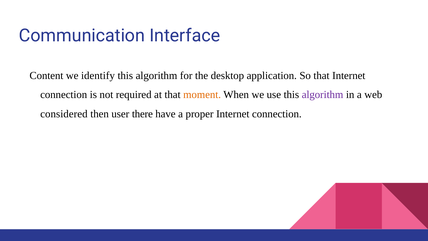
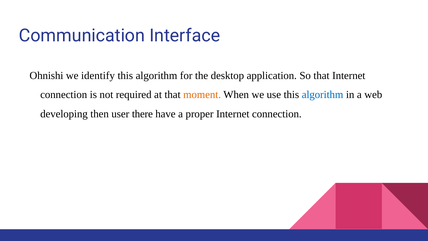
Content: Content -> Ohnishi
algorithm at (323, 95) colour: purple -> blue
considered: considered -> developing
